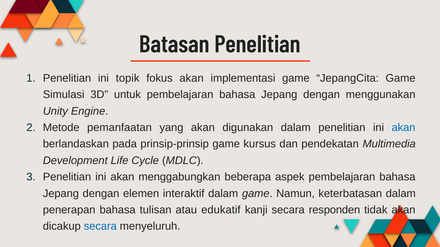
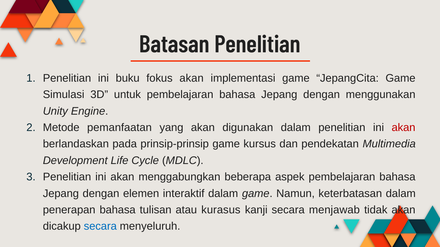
topik: topik -> buku
akan at (404, 128) colour: blue -> red
edukatif: edukatif -> kurasus
responden: responden -> menjawab
